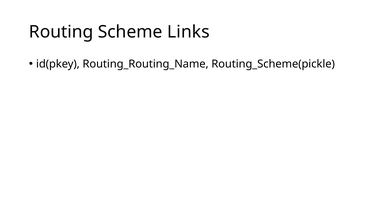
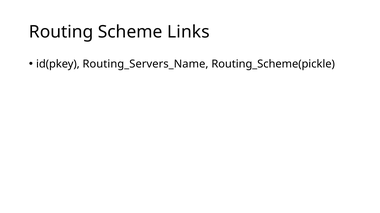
Routing_Routing_Name: Routing_Routing_Name -> Routing_Servers_Name
